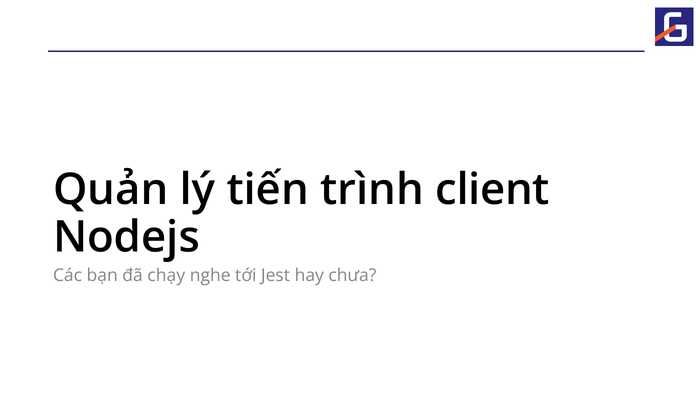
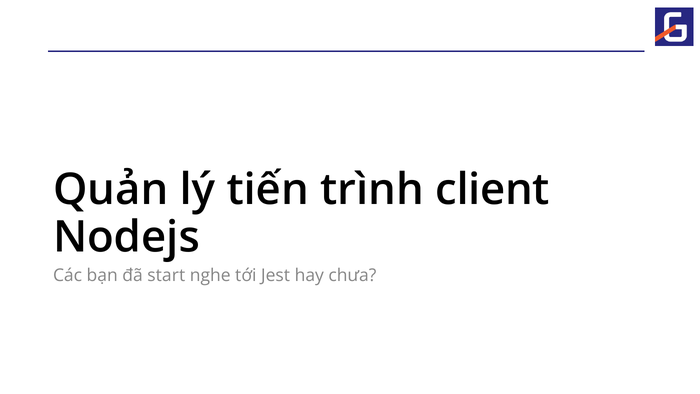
chạy: chạy -> start
